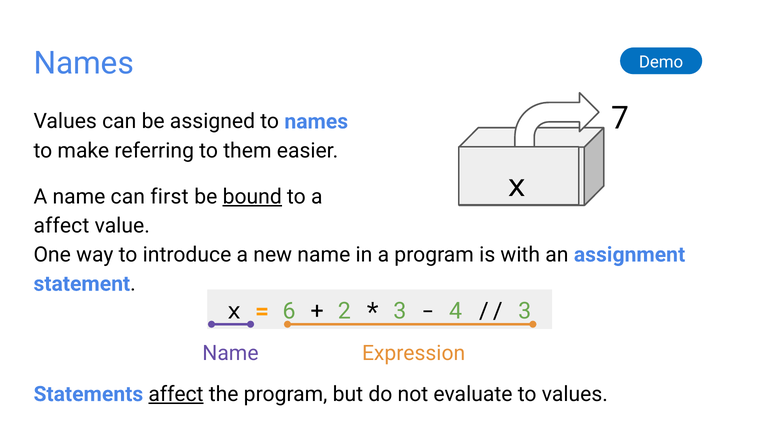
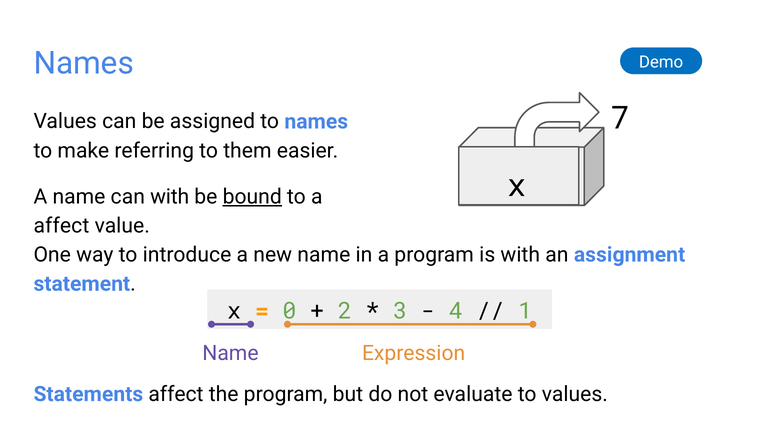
can first: first -> with
6: 6 -> 0
3 at (525, 310): 3 -> 1
affect at (176, 394) underline: present -> none
